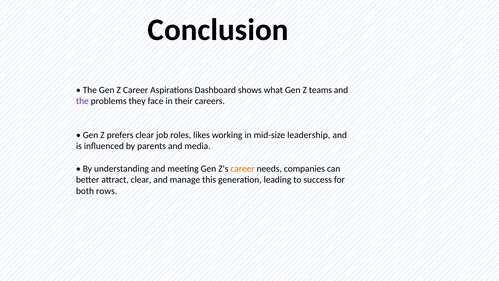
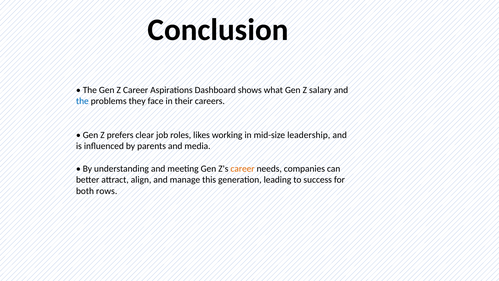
teams: teams -> salary
the at (82, 101) colour: purple -> blue
attract clear: clear -> align
